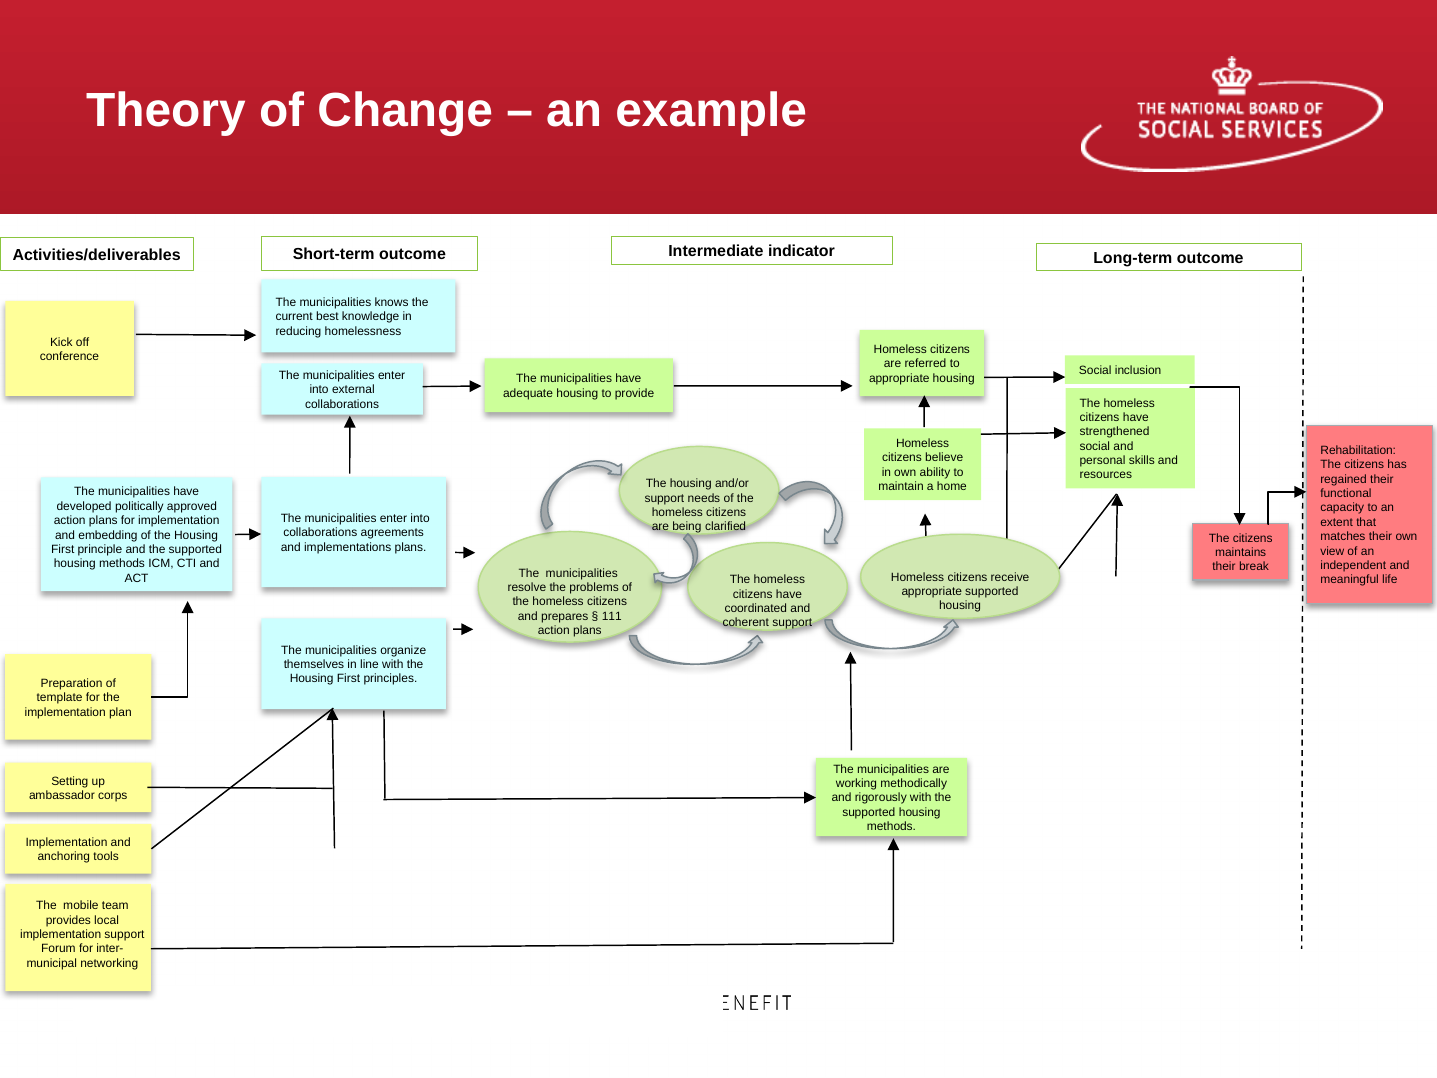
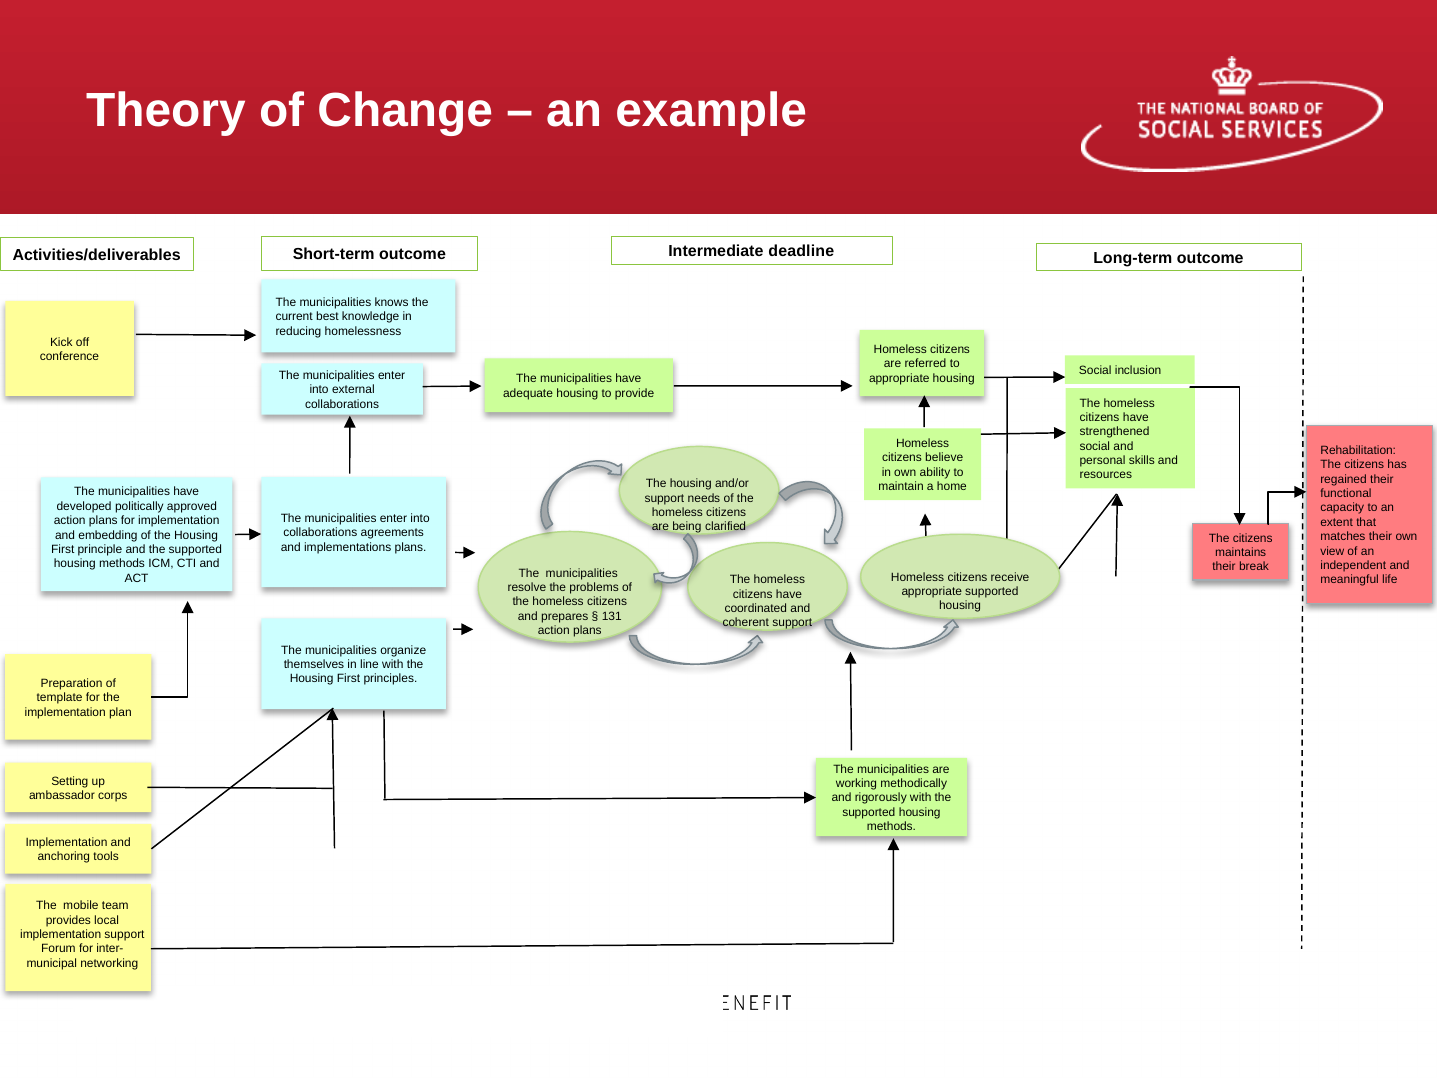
indicator: indicator -> deadline
111: 111 -> 131
